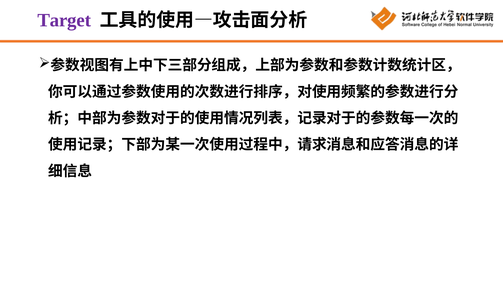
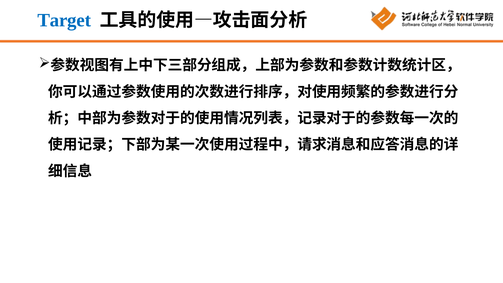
Target colour: purple -> blue
